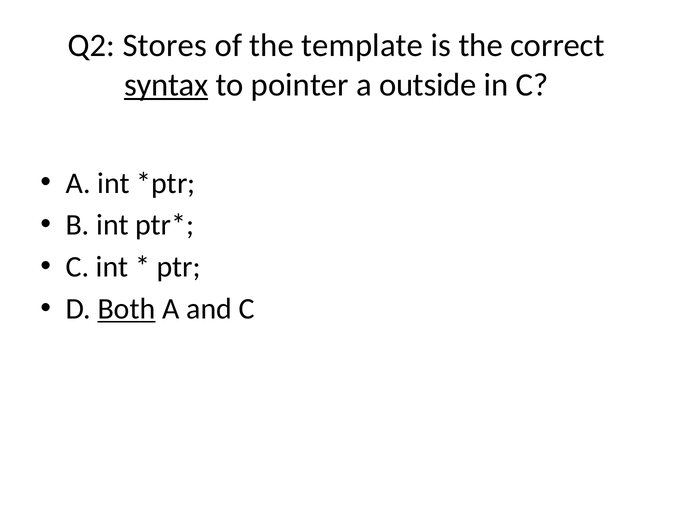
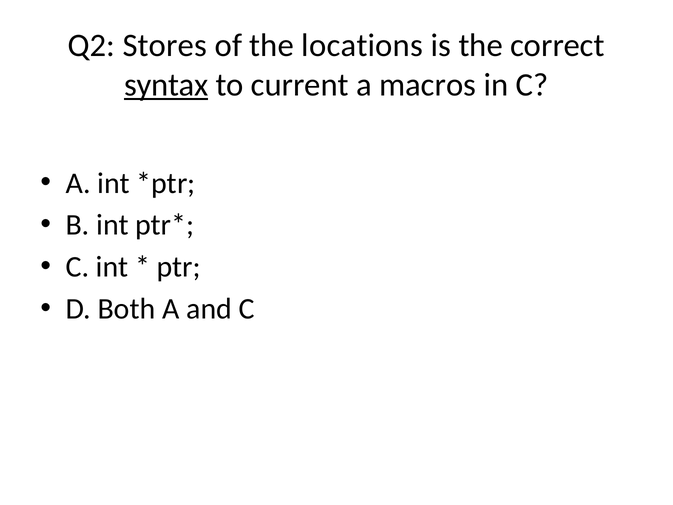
template: template -> locations
pointer: pointer -> current
outside: outside -> macros
Both underline: present -> none
